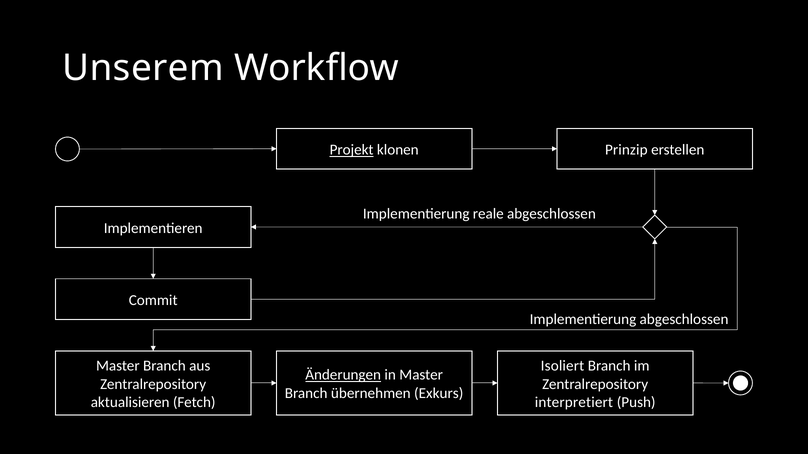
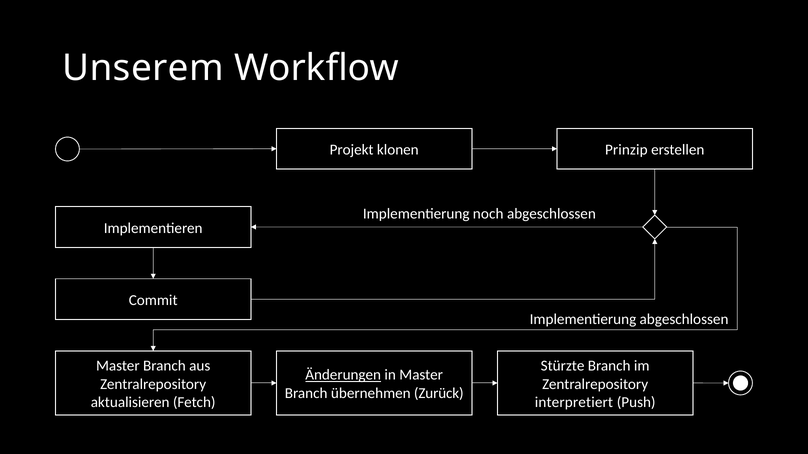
Projekt underline: present -> none
reale: reale -> noch
Isoliert: Isoliert -> Stürzte
Exkurs: Exkurs -> Zurück
